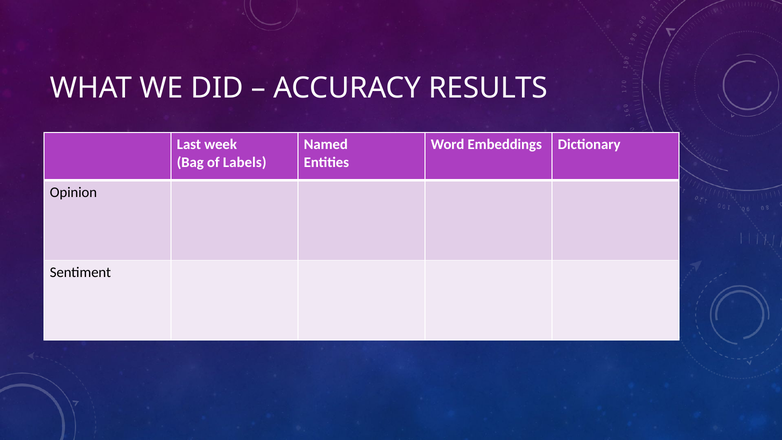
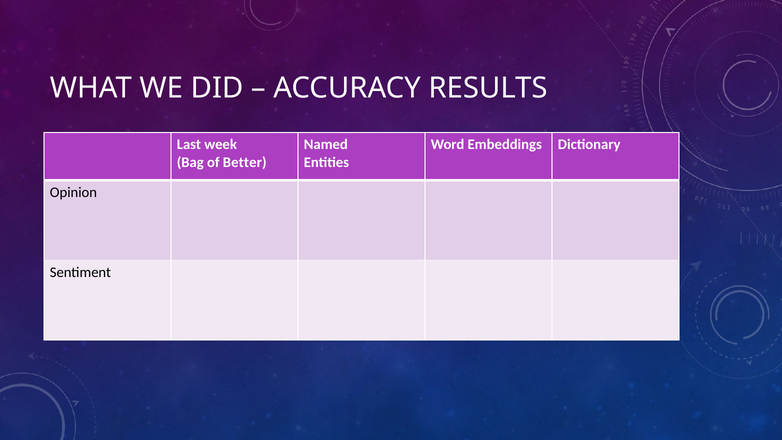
Labels: Labels -> Better
